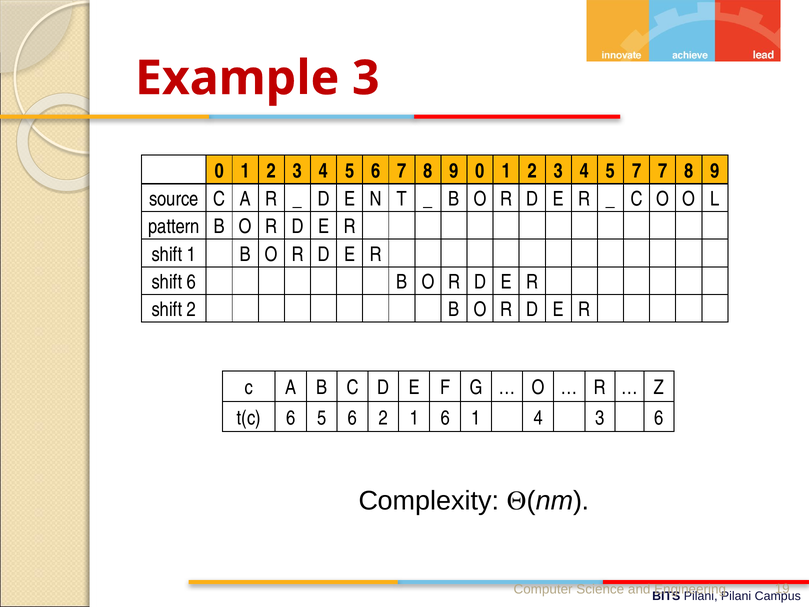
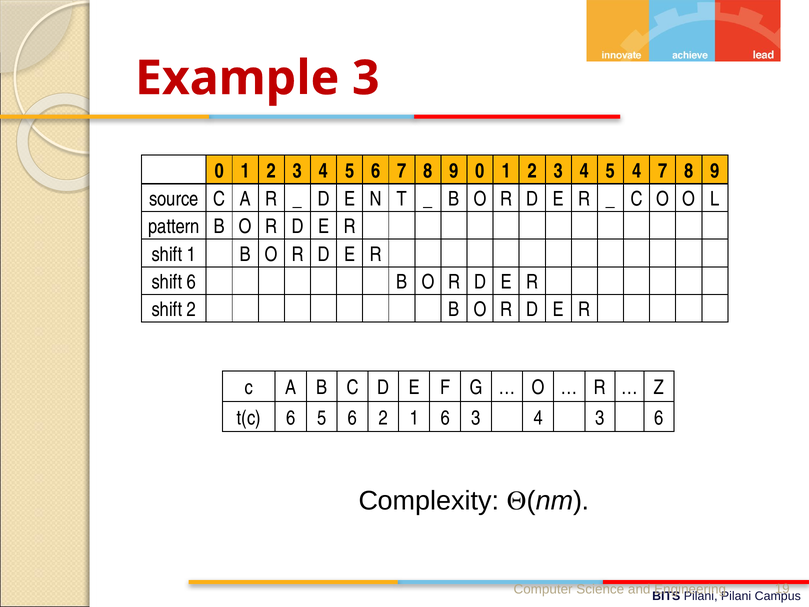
5 7: 7 -> 4
6 1: 1 -> 3
